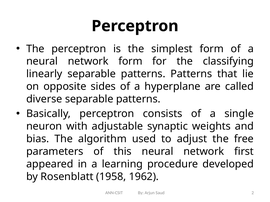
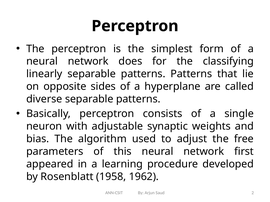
network form: form -> does
